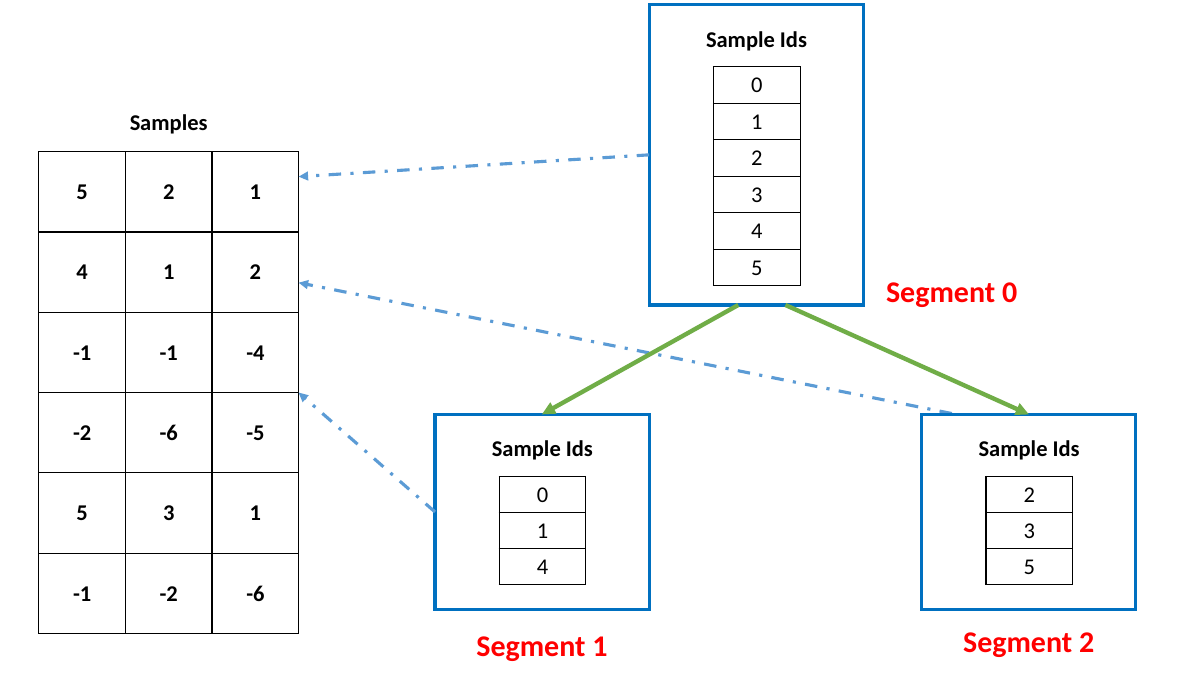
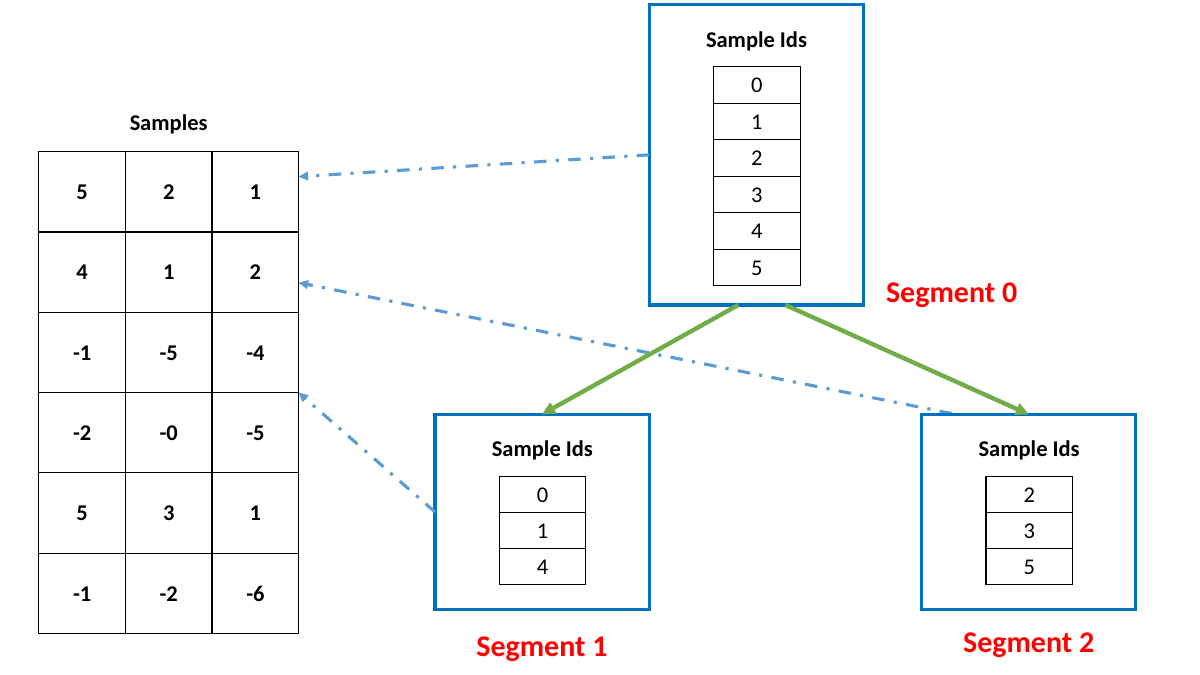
-1 -1: -1 -> -5
-6 at (169, 433): -6 -> -0
